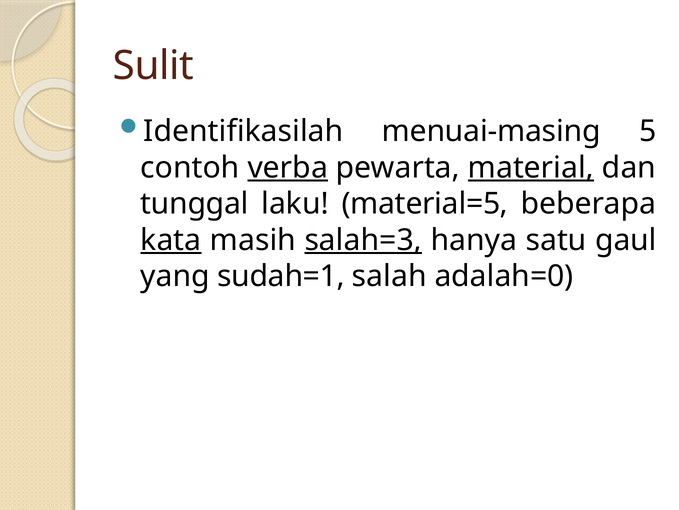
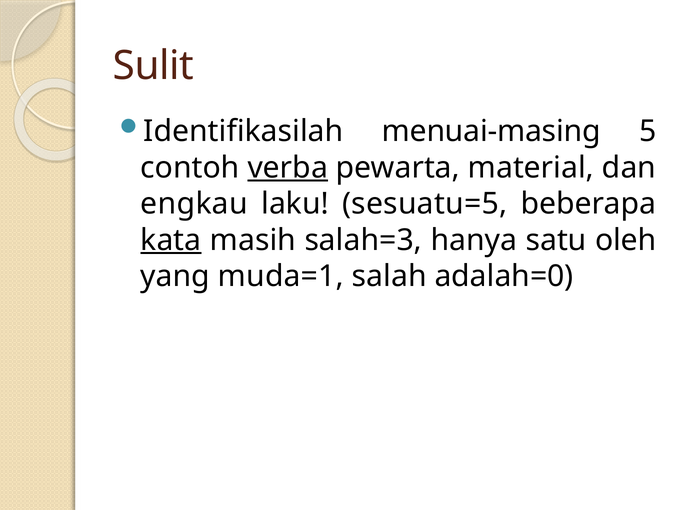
material underline: present -> none
tunggal: tunggal -> engkau
material=5: material=5 -> sesuatu=5
salah=3 underline: present -> none
gaul: gaul -> oleh
sudah=1: sudah=1 -> muda=1
